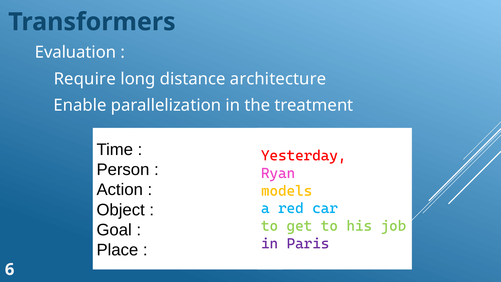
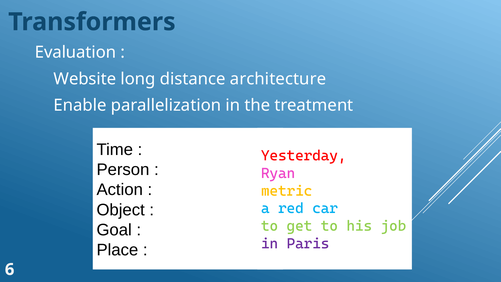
Require: Require -> Website
models: models -> metric
